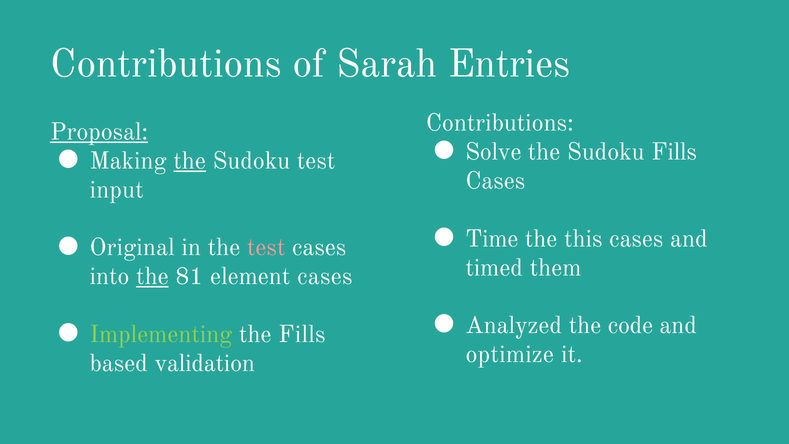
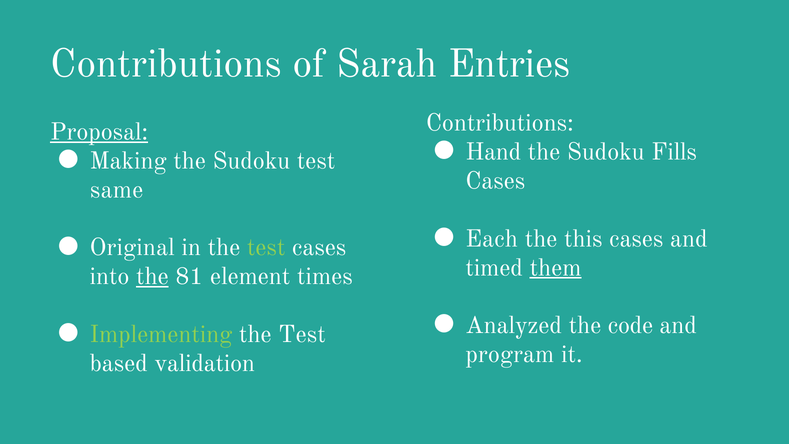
Solve: Solve -> Hand
the at (190, 161) underline: present -> none
input: input -> same
Time: Time -> Each
test at (266, 247) colour: pink -> light green
them underline: none -> present
element cases: cases -> times
Fills at (302, 334): Fills -> Test
optimize: optimize -> program
